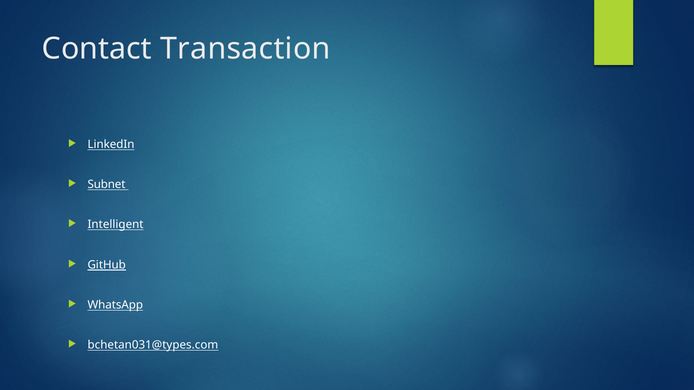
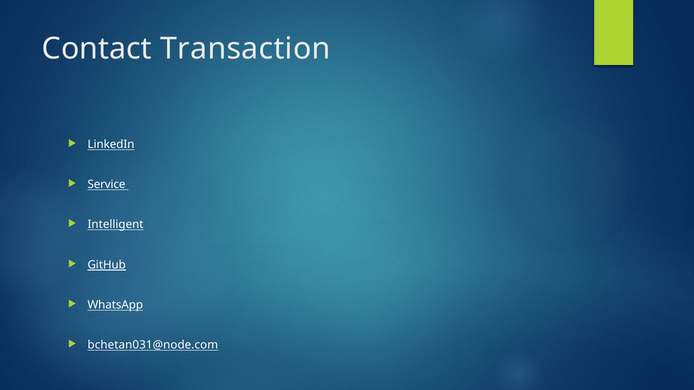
Subnet: Subnet -> Service
bchetan031@types.com: bchetan031@types.com -> bchetan031@node.com
